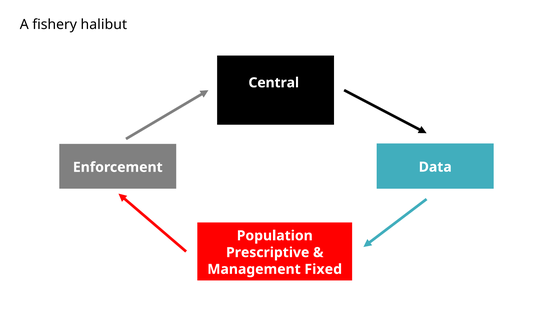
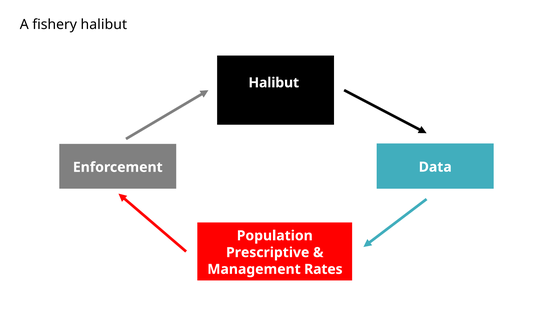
Central at (274, 83): Central -> Halibut
Fixed: Fixed -> Rates
